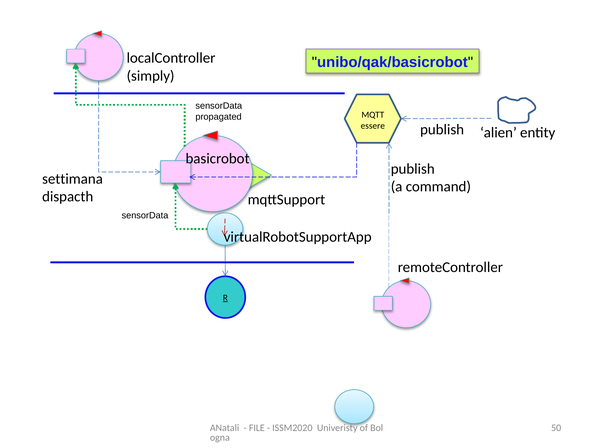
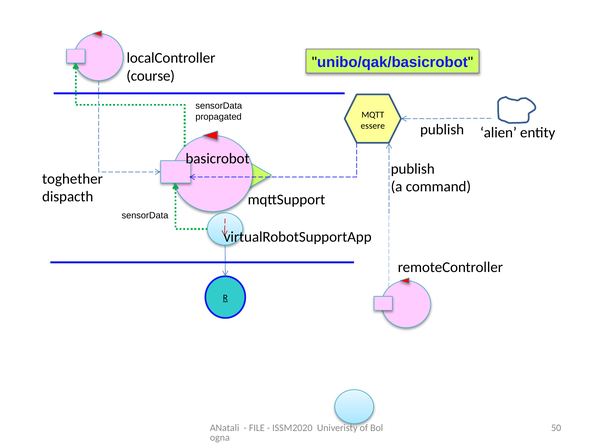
simply: simply -> course
settimana: settimana -> toghether
